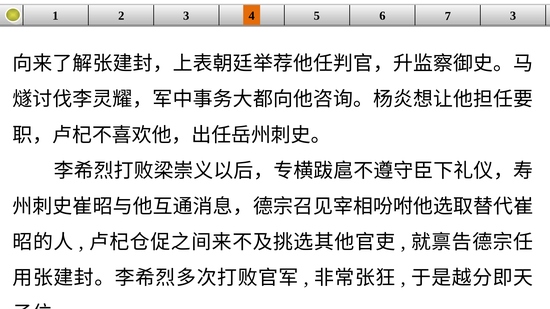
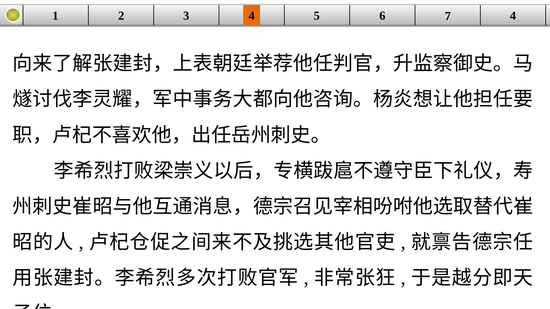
7 3: 3 -> 4
